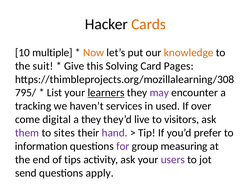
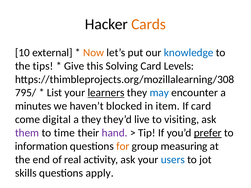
multiple: multiple -> external
knowledge colour: orange -> blue
suit: suit -> tips
Pages: Pages -> Levels
may colour: purple -> blue
tracking: tracking -> minutes
services: services -> blocked
used: used -> item
If over: over -> card
visitors: visitors -> visiting
sites: sites -> time
prefer underline: none -> present
for colour: purple -> orange
tips: tips -> real
users colour: purple -> blue
send: send -> skills
